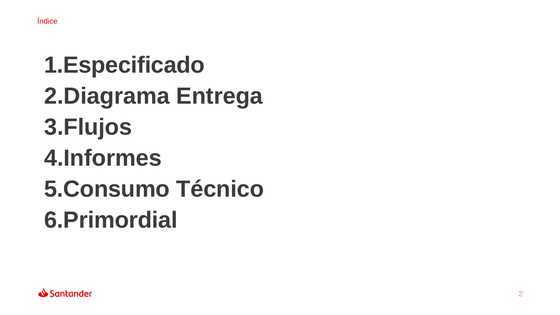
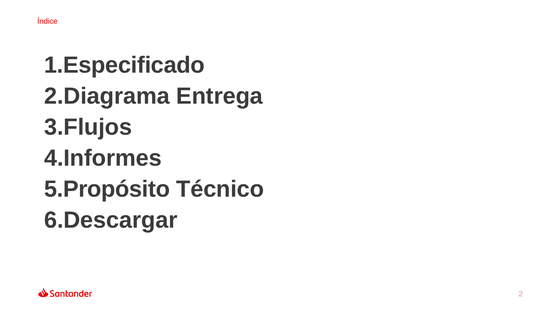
5.Consumo: 5.Consumo -> 5.Propósito
6.Primordial: 6.Primordial -> 6.Descargar
